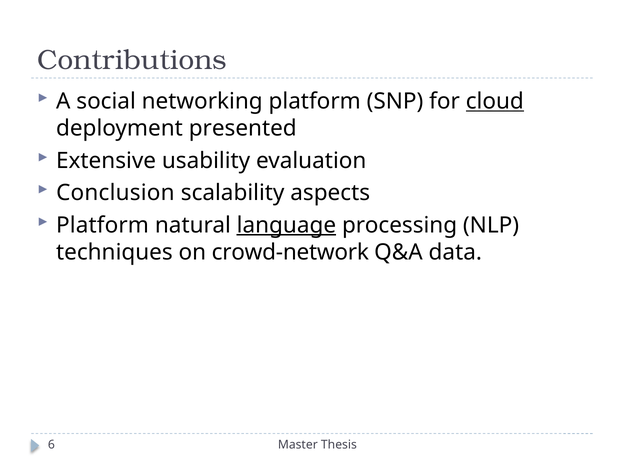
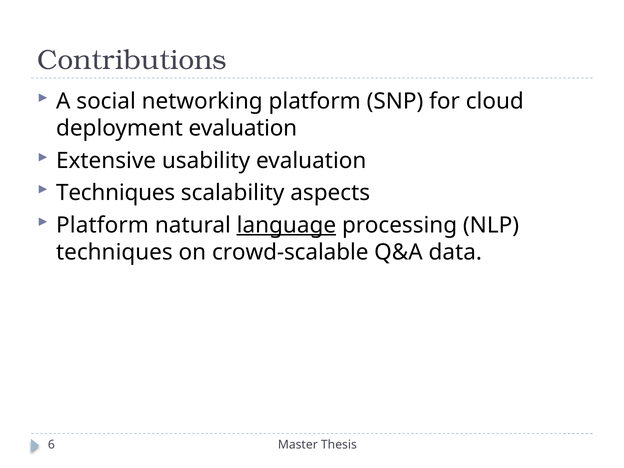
cloud underline: present -> none
deployment presented: presented -> evaluation
Conclusion at (115, 193): Conclusion -> Techniques
crowd-network: crowd-network -> crowd-scalable
